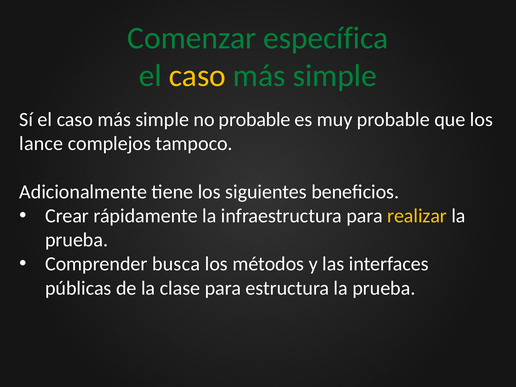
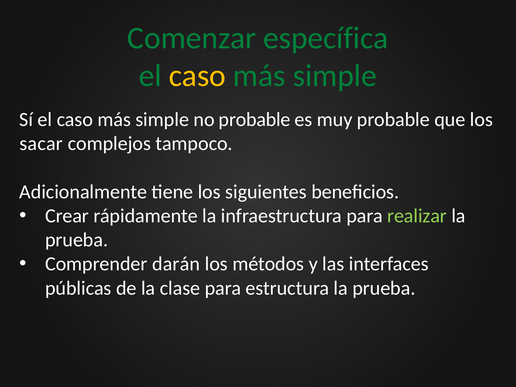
lance: lance -> sacar
realizar colour: yellow -> light green
busca: busca -> darán
